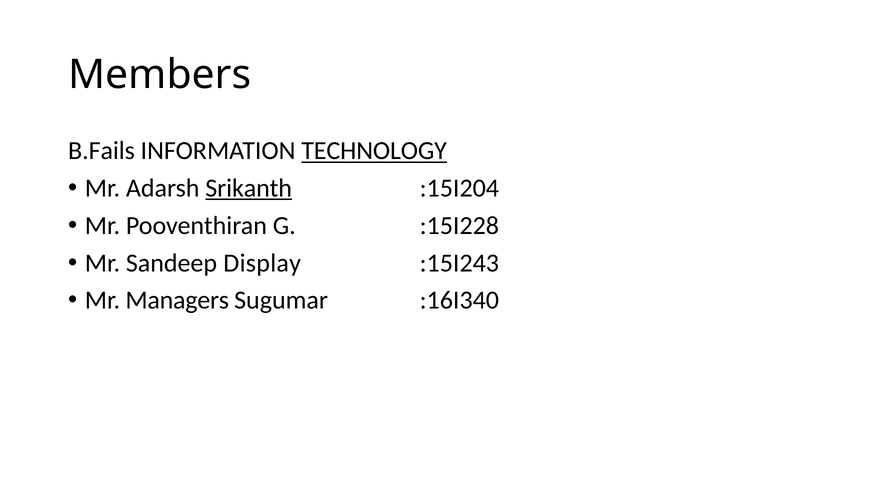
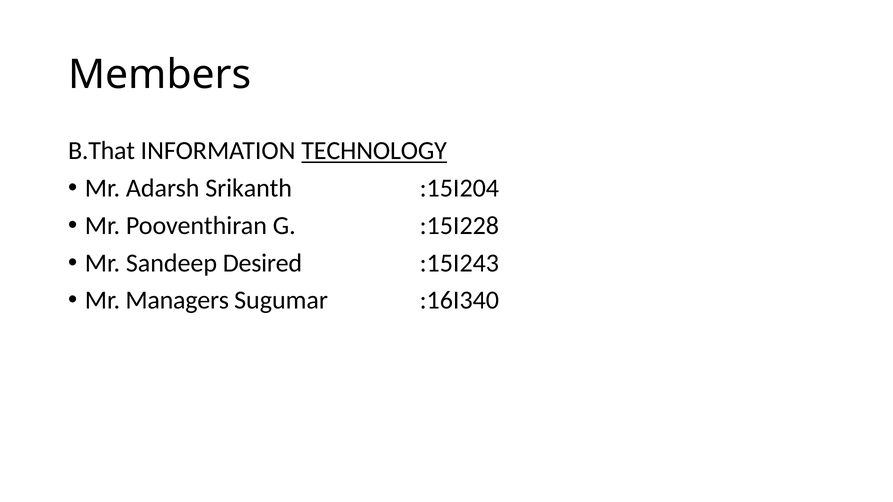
B.Fails: B.Fails -> B.That
Srikanth underline: present -> none
Display: Display -> Desired
